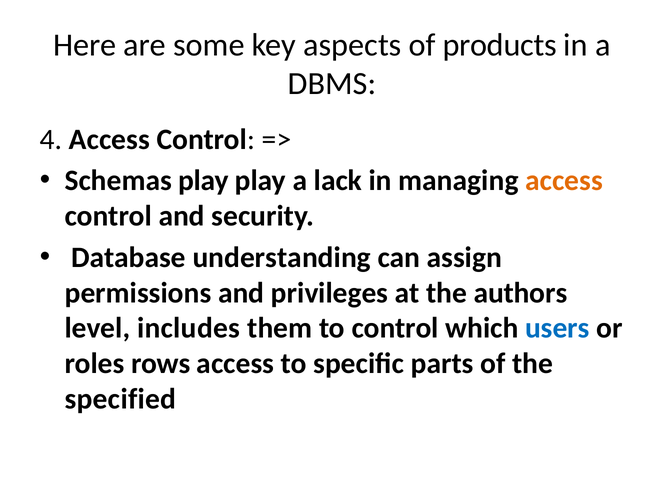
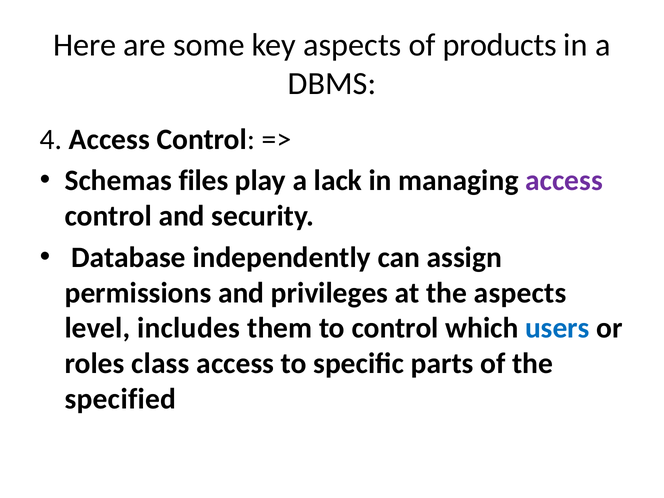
Schemas play: play -> files
access at (564, 181) colour: orange -> purple
understanding: understanding -> independently
the authors: authors -> aspects
rows: rows -> class
